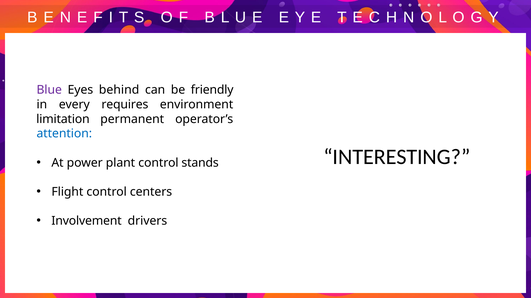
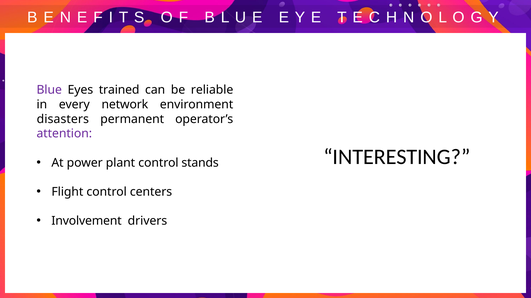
behind: behind -> trained
friendly: friendly -> reliable
requires: requires -> network
limitation: limitation -> disasters
attention colour: blue -> purple
